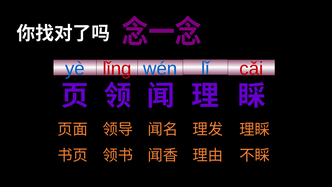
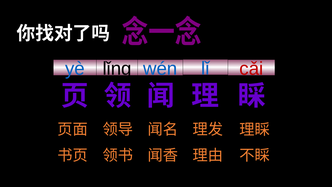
lǐng colour: red -> black
